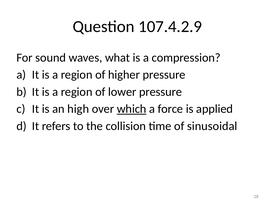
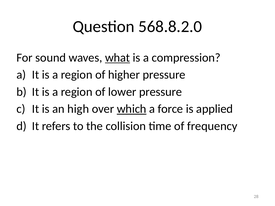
107.4.2.9: 107.4.2.9 -> 568.8.2.0
what underline: none -> present
sinusoidal: sinusoidal -> frequency
